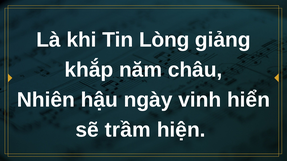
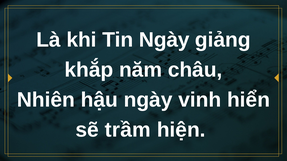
Tin Lòng: Lòng -> Ngày
